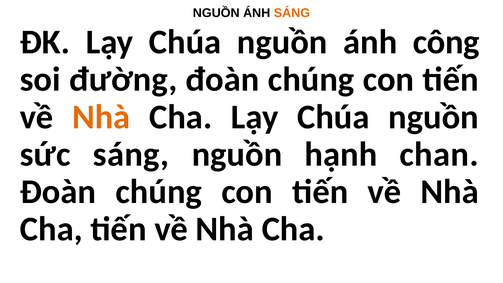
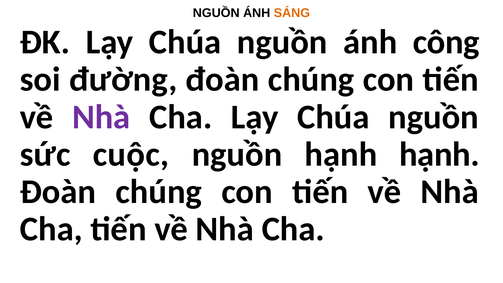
Nhà at (101, 117) colour: orange -> purple
sức sáng: sáng -> cuộc
hạnh chan: chan -> hạnh
